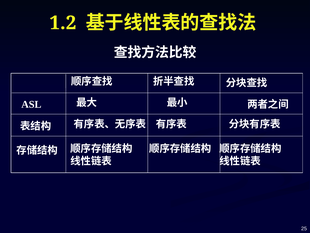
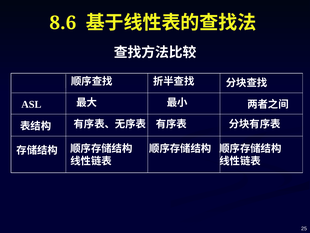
1.2: 1.2 -> 8.6
